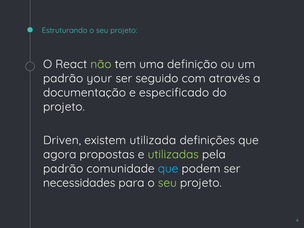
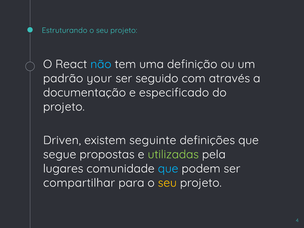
não colour: light green -> light blue
utilizada: utilizada -> seguinte
agora: agora -> segue
padrão at (63, 169): padrão -> lugares
necessidades: necessidades -> compartilhar
seu at (167, 183) colour: light green -> yellow
